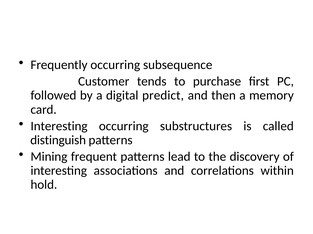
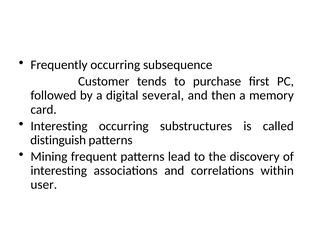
predict: predict -> several
hold: hold -> user
